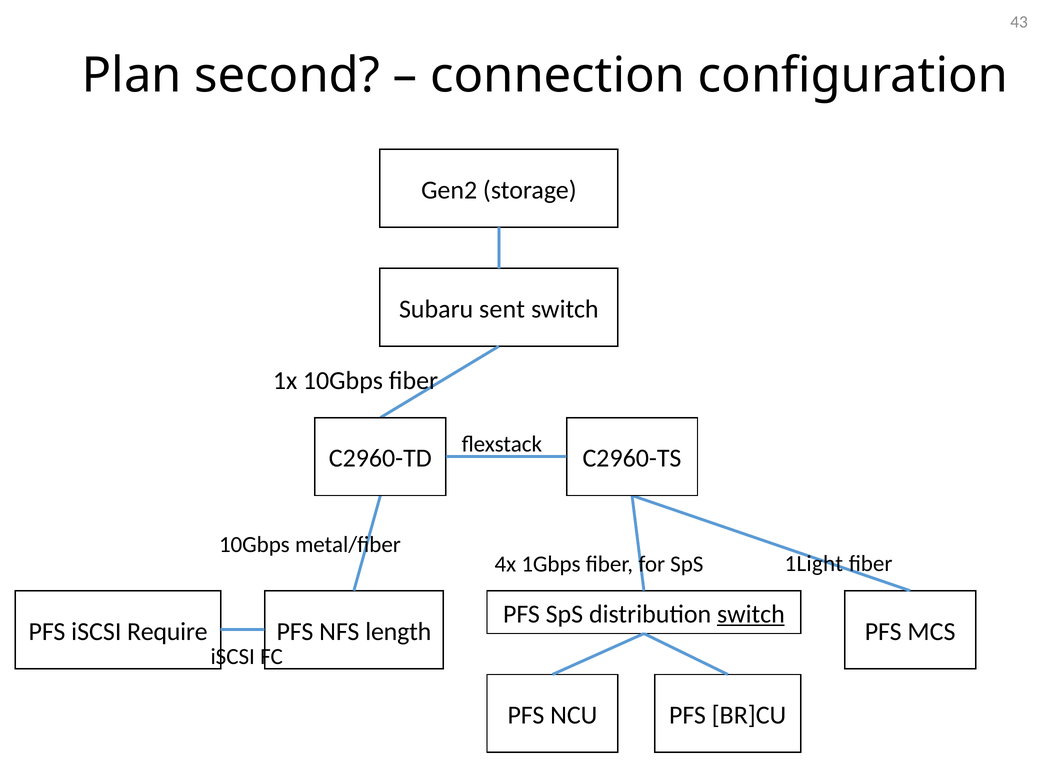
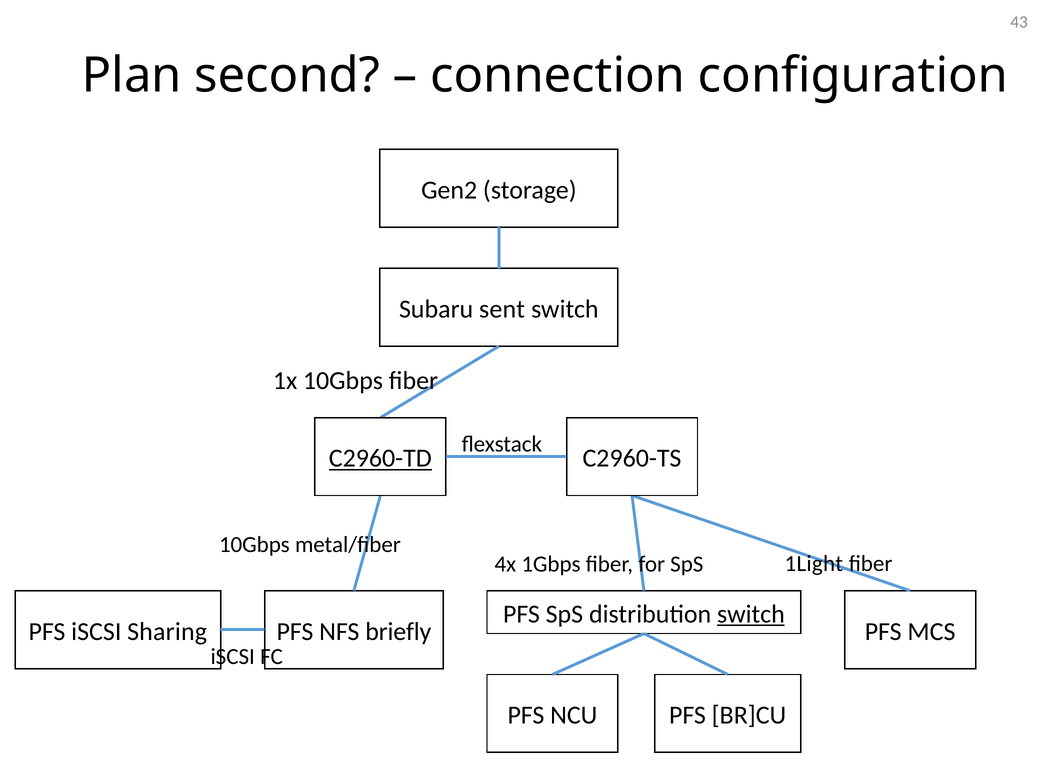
C2960-TD underline: none -> present
Require: Require -> Sharing
length: length -> briefly
